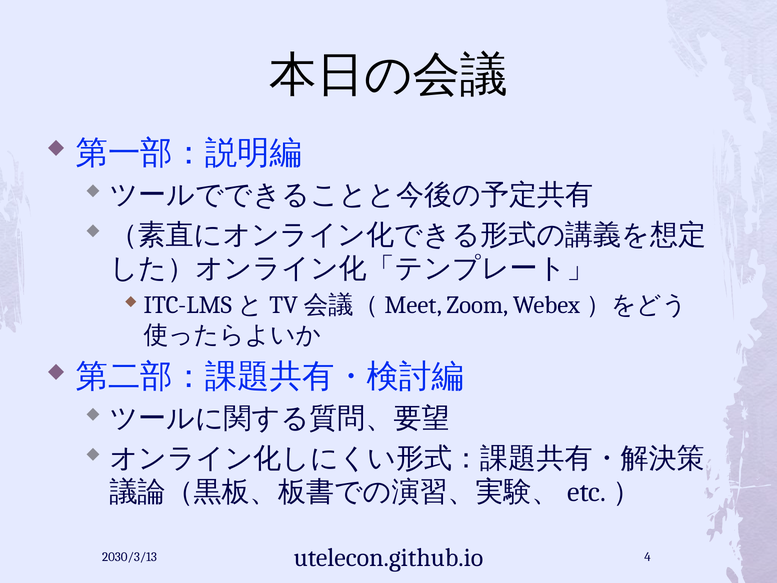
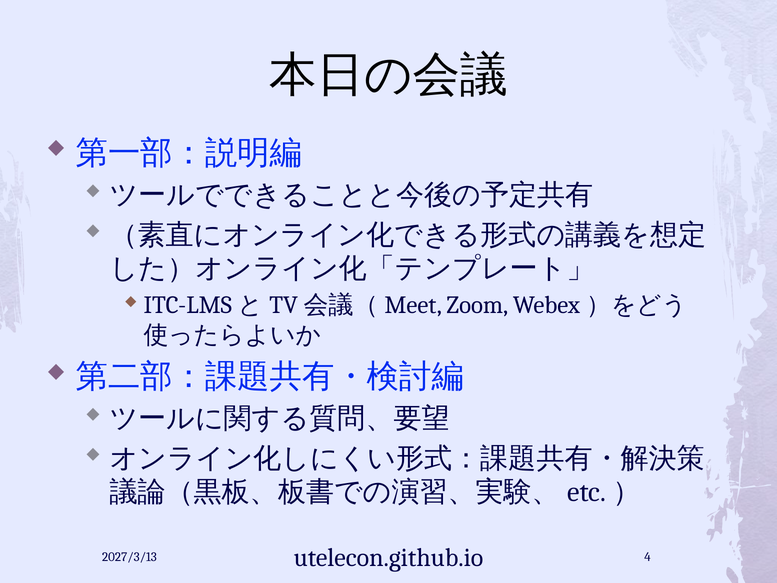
2030/3/13: 2030/3/13 -> 2027/3/13
